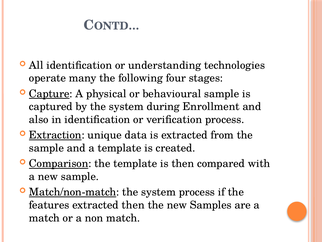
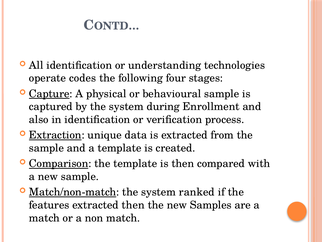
many: many -> codes
system process: process -> ranked
